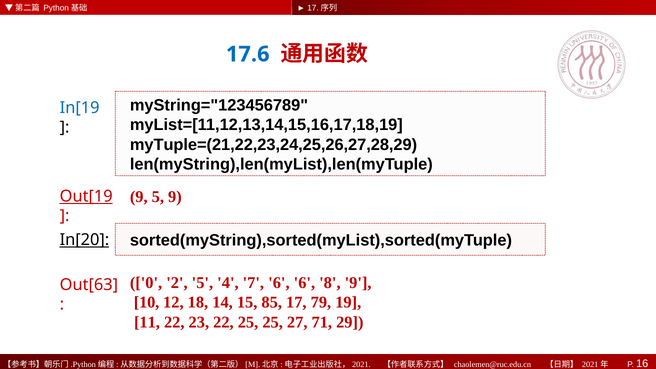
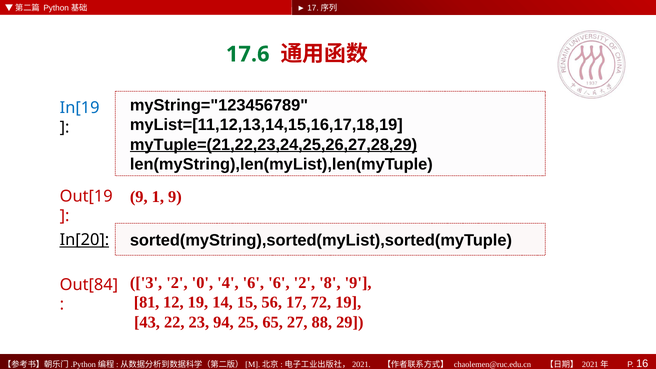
17.6 colour: blue -> green
myTuple=(21,22,23,24,25,26,27,28,29 underline: none -> present
9 5: 5 -> 1
Out[19 underline: present -> none
0: 0 -> 3
2 5: 5 -> 0
4 7: 7 -> 6
6 6: 6 -> 2
Out[63: Out[63 -> Out[84
10: 10 -> 81
12 18: 18 -> 19
85: 85 -> 56
79: 79 -> 72
11: 11 -> 43
23 22: 22 -> 94
25 25: 25 -> 65
71: 71 -> 88
